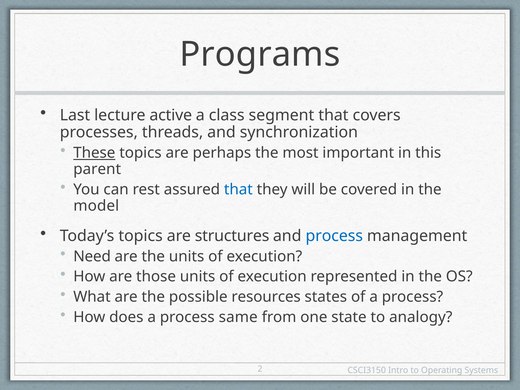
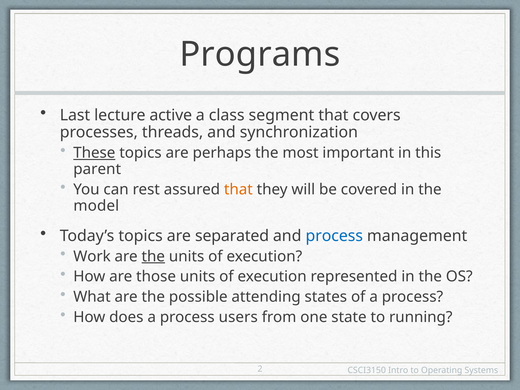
that at (238, 190) colour: blue -> orange
structures: structures -> separated
Need: Need -> Work
the at (153, 256) underline: none -> present
resources: resources -> attending
same: same -> users
analogy: analogy -> running
